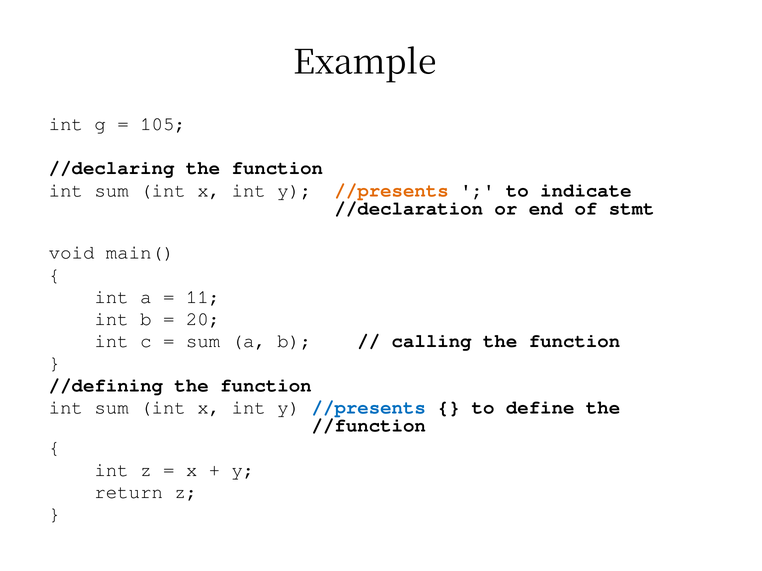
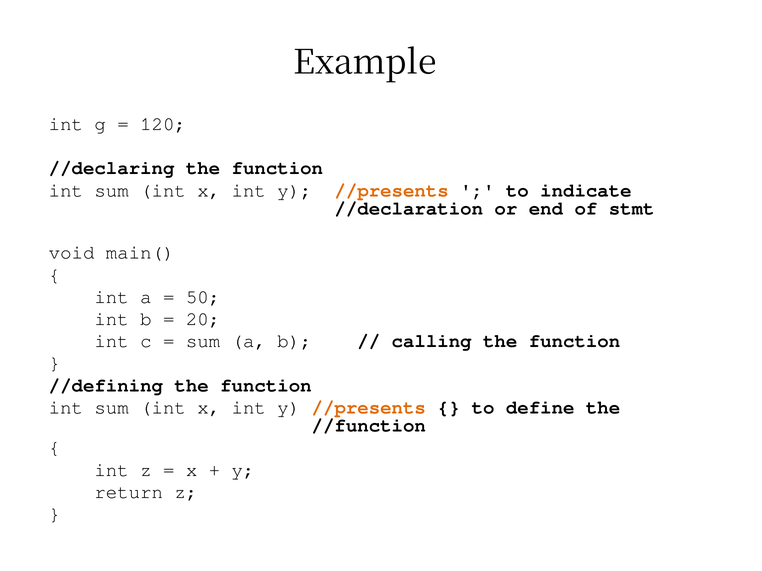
105: 105 -> 120
11: 11 -> 50
//presents at (369, 408) colour: blue -> orange
